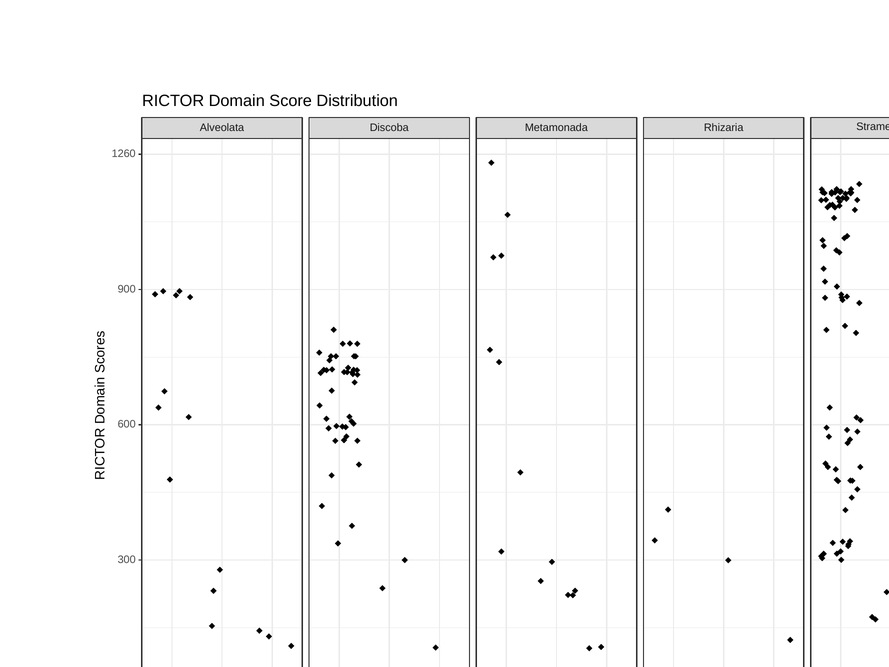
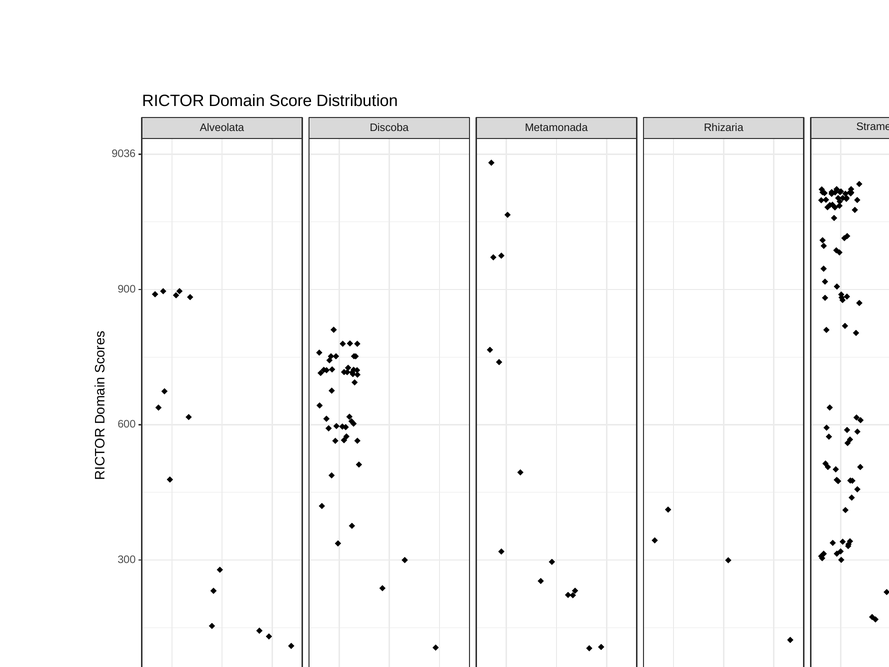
1260: 1260 -> 9036
